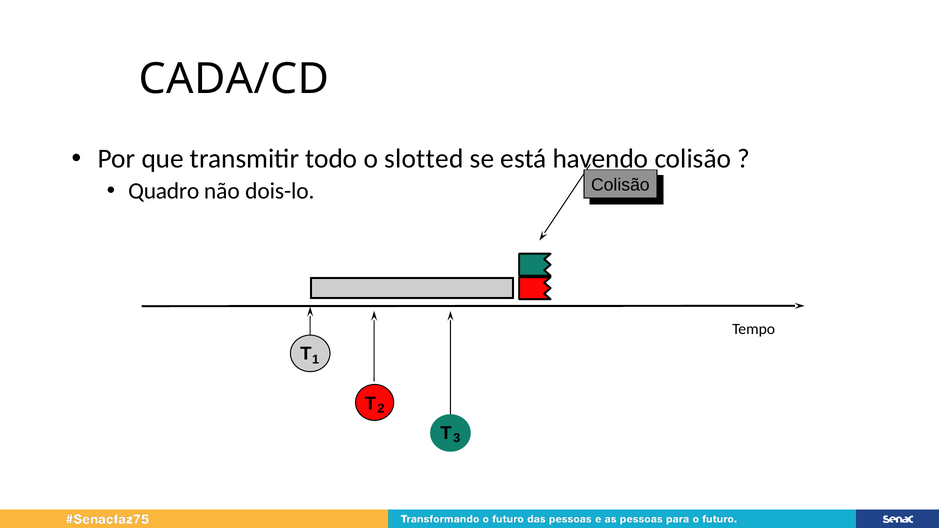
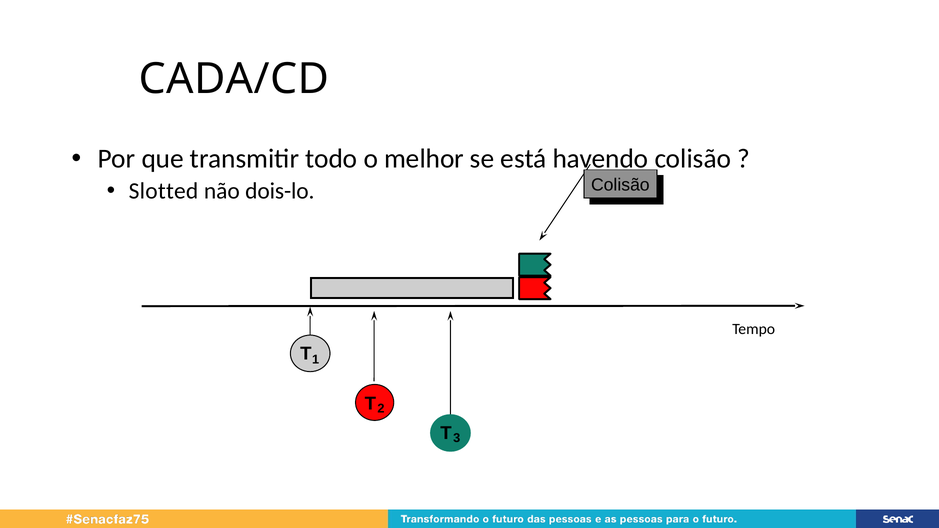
slotted: slotted -> melhor
Quadro: Quadro -> Slotted
